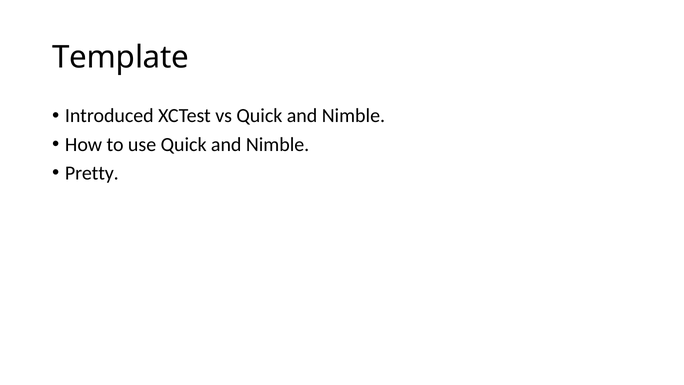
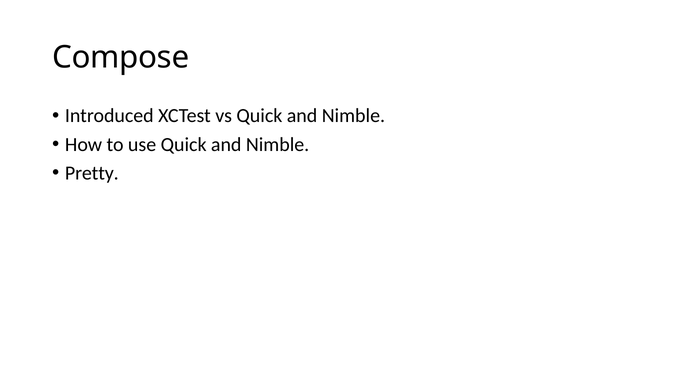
Template: Template -> Compose
